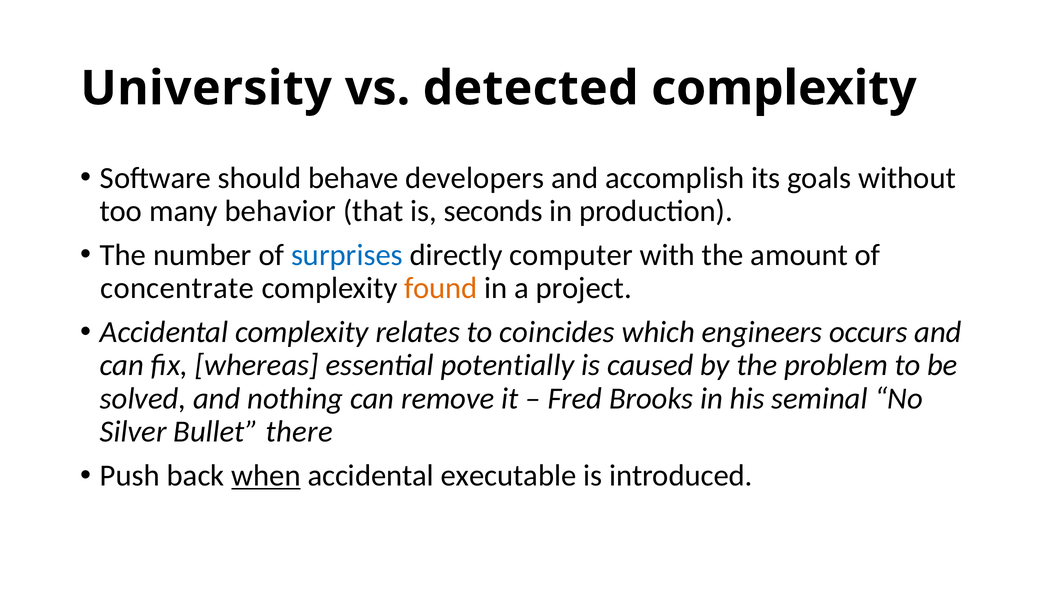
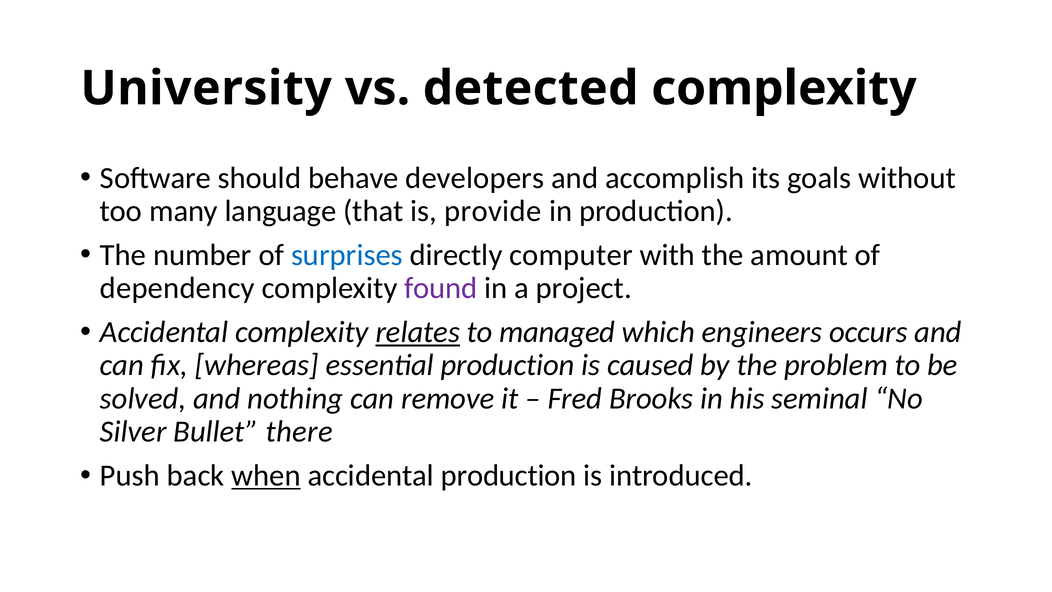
behavior: behavior -> language
seconds: seconds -> provide
concentrate: concentrate -> dependency
found colour: orange -> purple
relates underline: none -> present
coincides: coincides -> managed
essential potentially: potentially -> production
accidental executable: executable -> production
